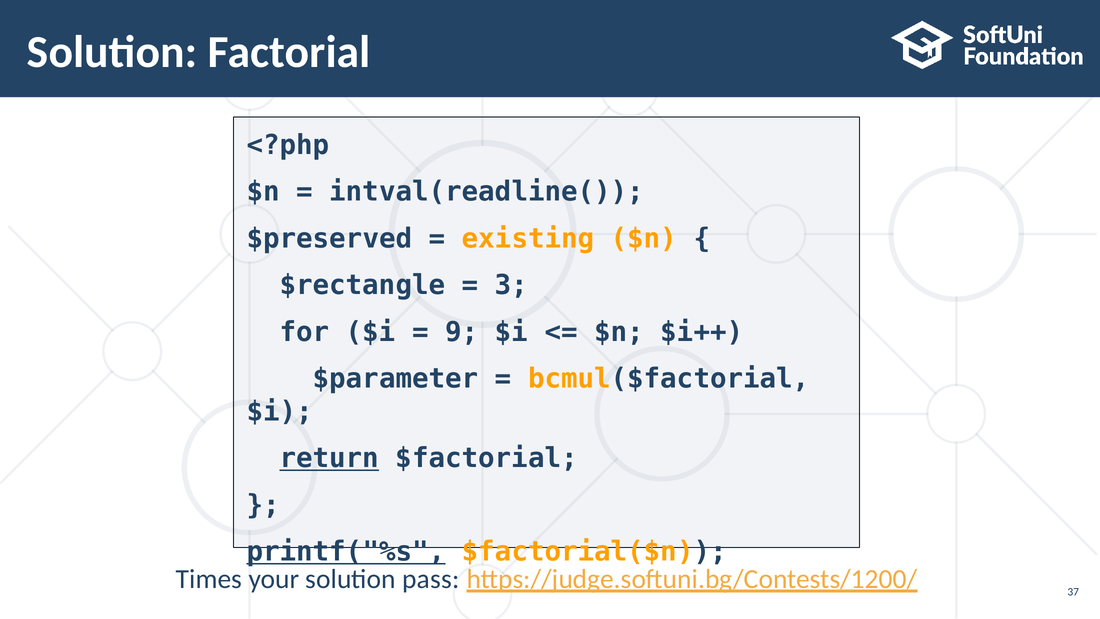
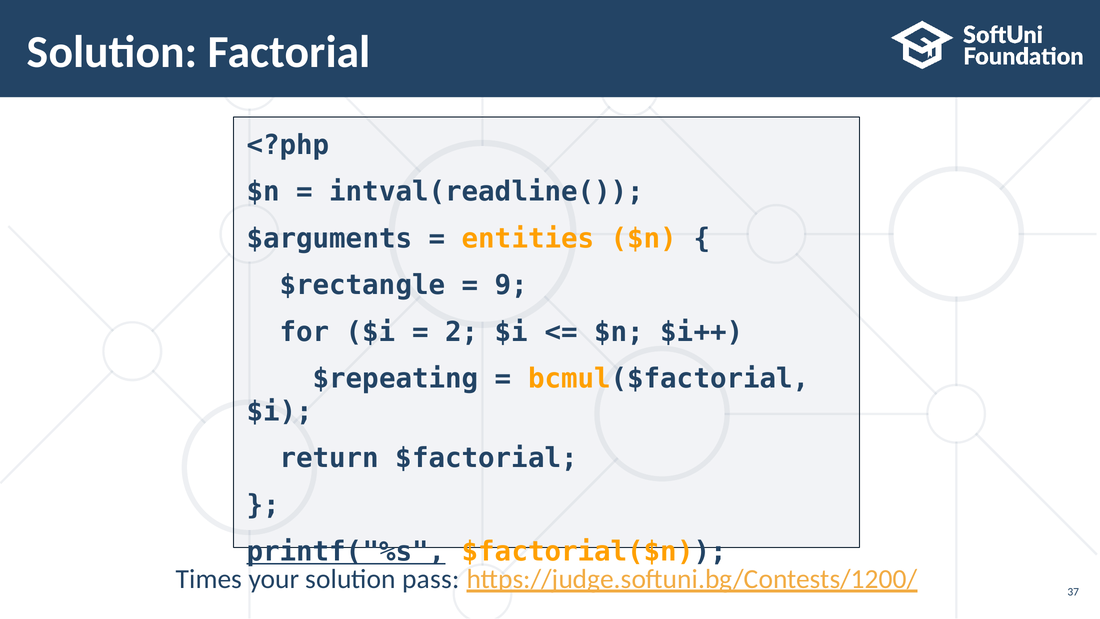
$preserved: $preserved -> $arguments
existing: existing -> entities
3: 3 -> 9
9: 9 -> 2
$parameter: $parameter -> $repeating
return underline: present -> none
